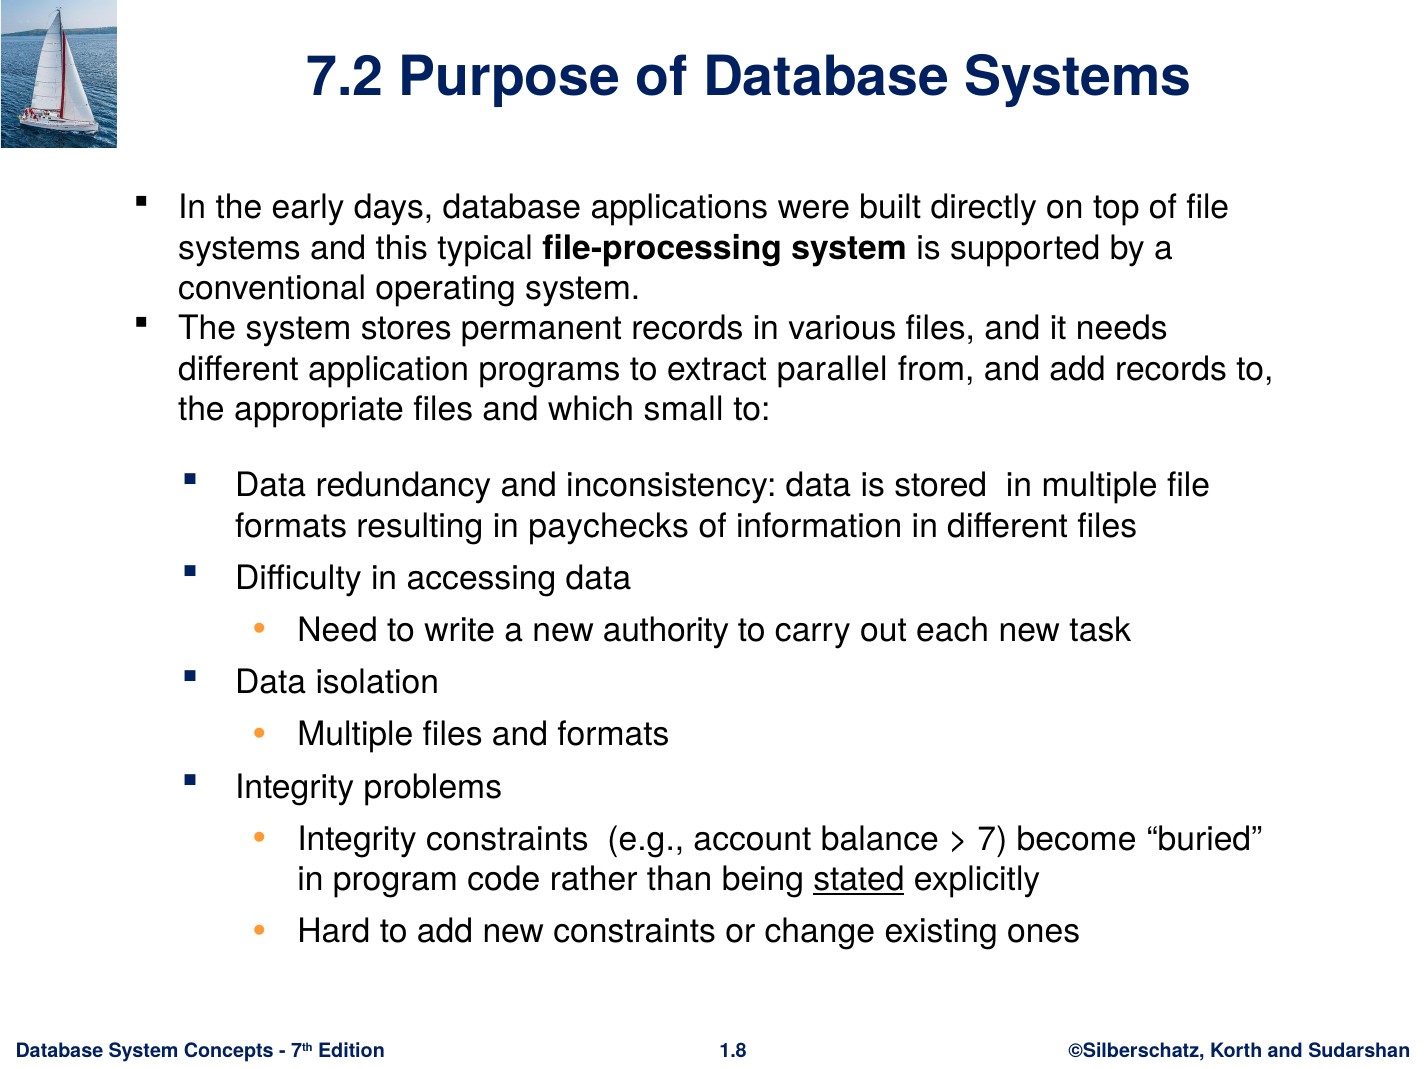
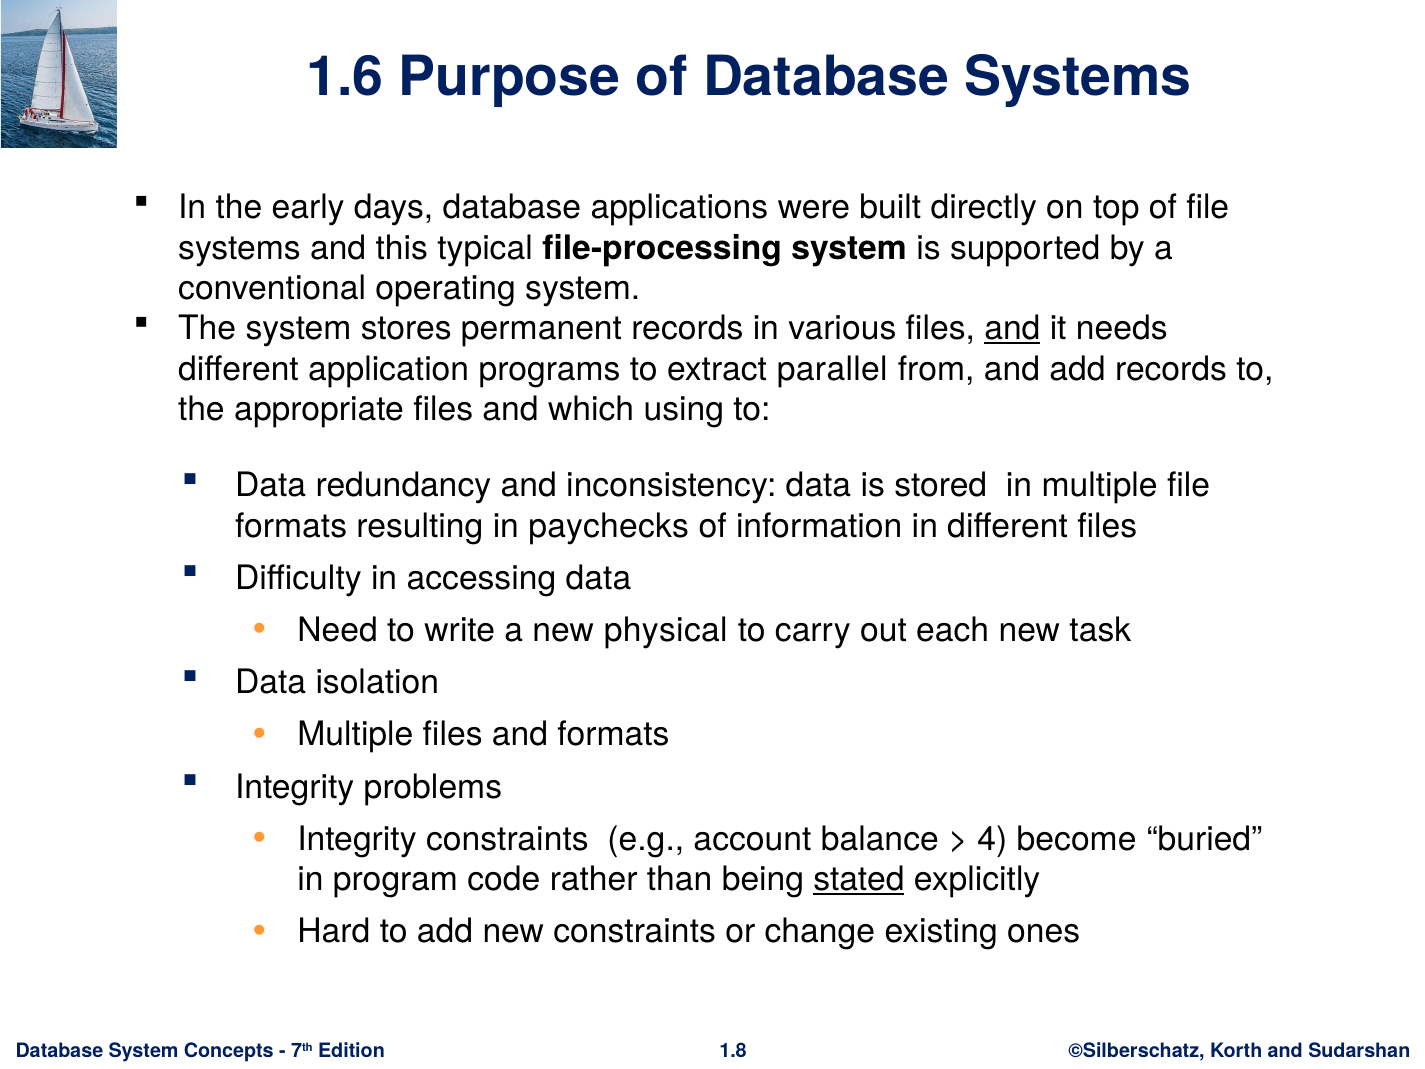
7.2: 7.2 -> 1.6
and at (1012, 329) underline: none -> present
small: small -> using
authority: authority -> physical
7: 7 -> 4
